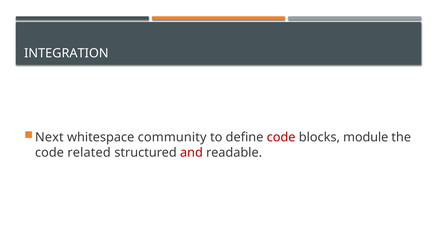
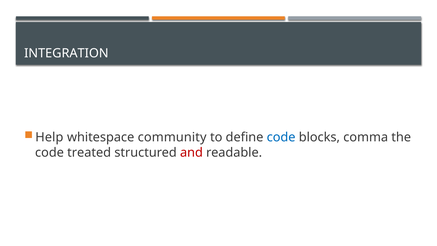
Next: Next -> Help
code at (281, 137) colour: red -> blue
module: module -> comma
related: related -> treated
